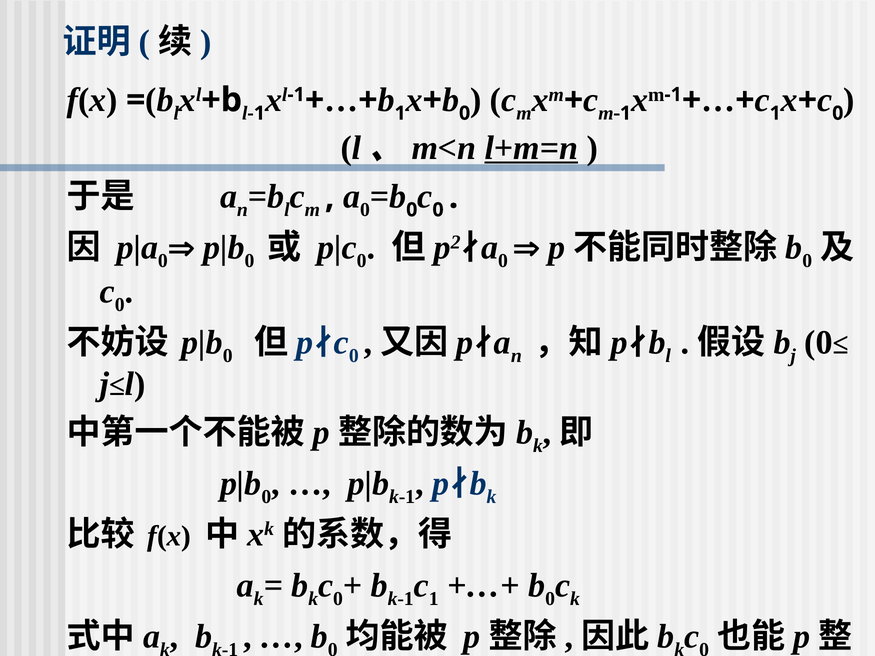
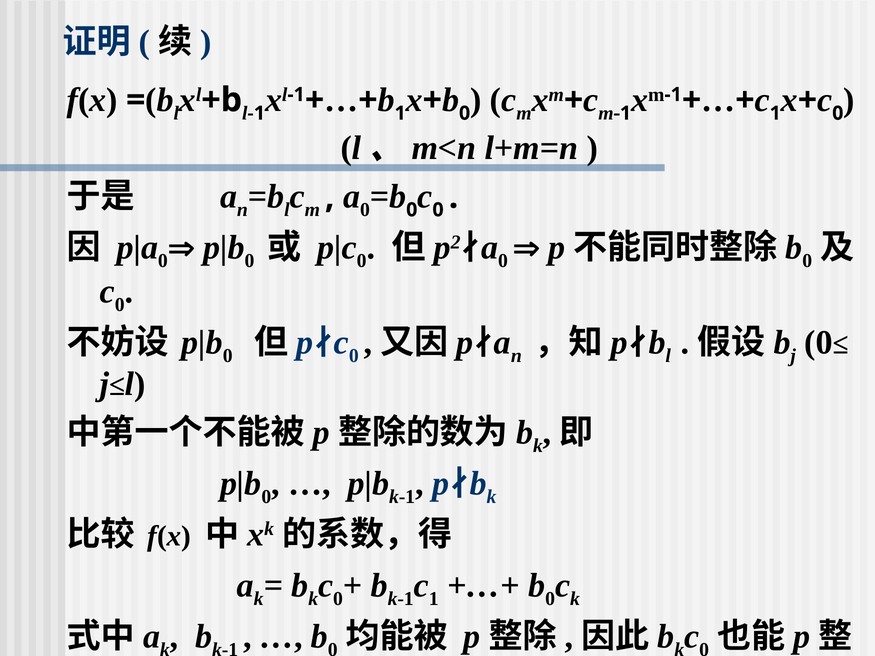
l+m=n underline: present -> none
